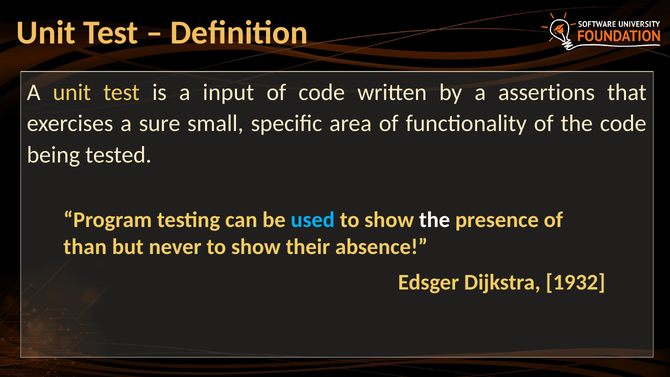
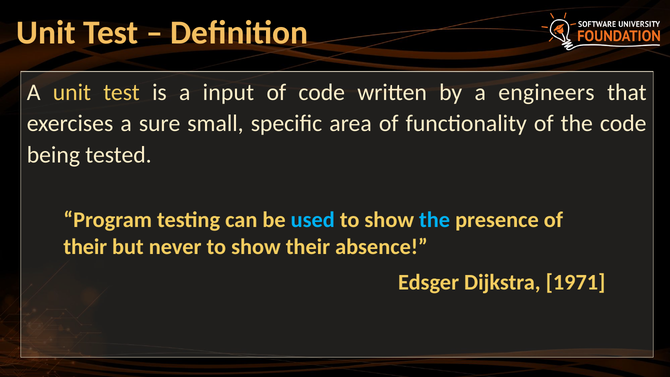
assertions: assertions -> engineers
the at (435, 220) colour: white -> light blue
than at (85, 247): than -> their
1932: 1932 -> 1971
